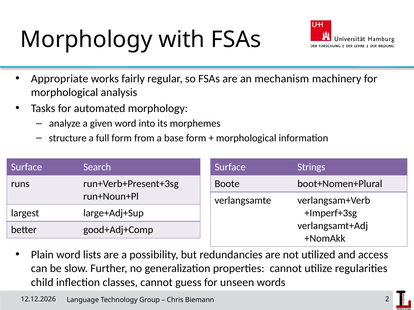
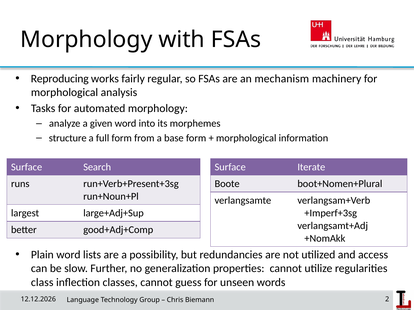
Appropriate: Appropriate -> Reproducing
Strings: Strings -> Iterate
child: child -> class
